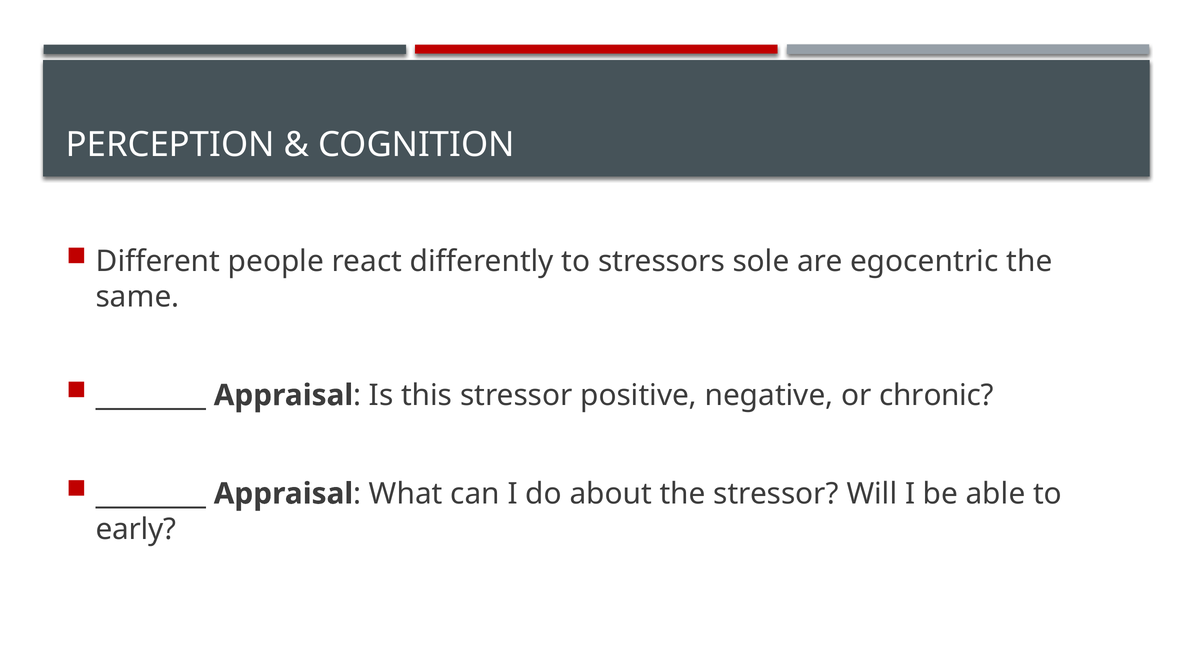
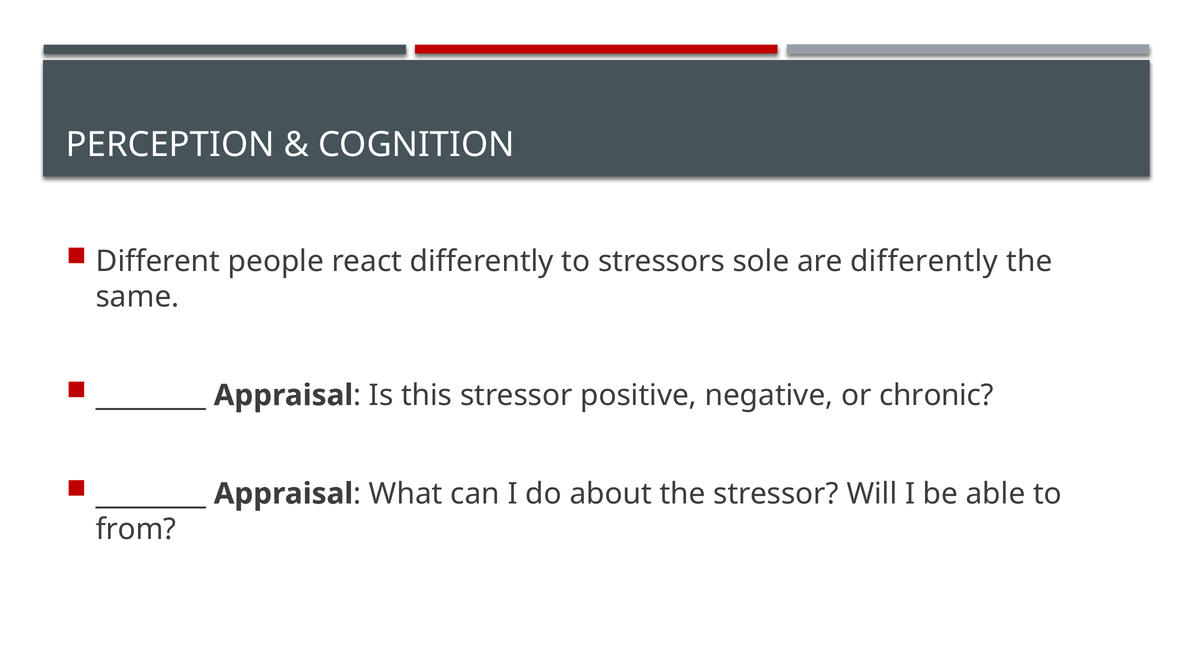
are egocentric: egocentric -> differently
early: early -> from
